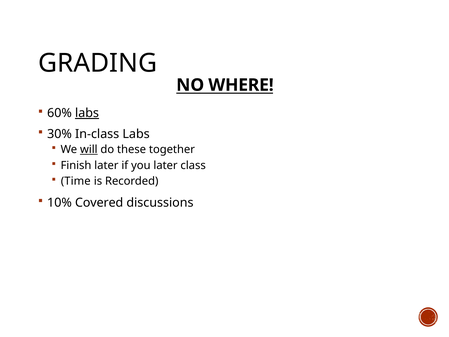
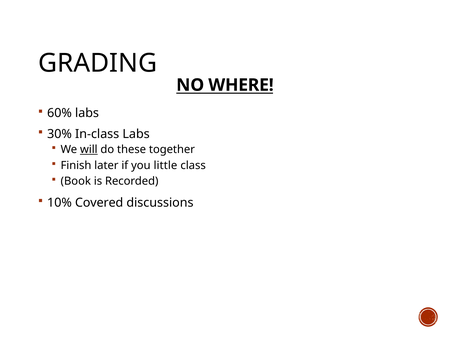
labs at (87, 113) underline: present -> none
you later: later -> little
Time: Time -> Book
